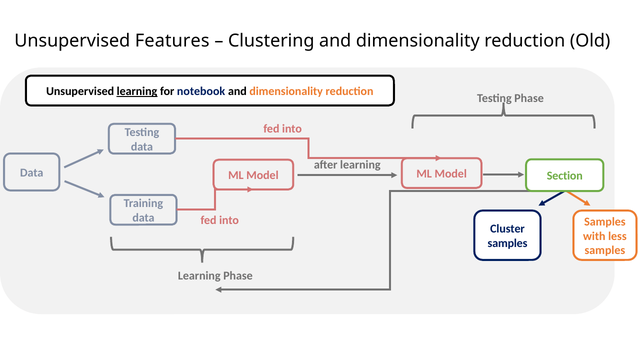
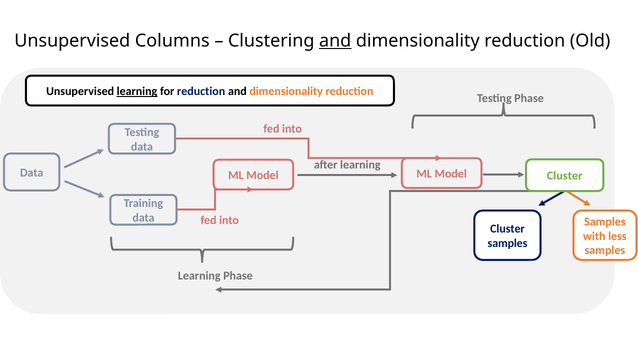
Features: Features -> Columns
and at (335, 41) underline: none -> present
for notebook: notebook -> reduction
Section at (565, 176): Section -> Cluster
